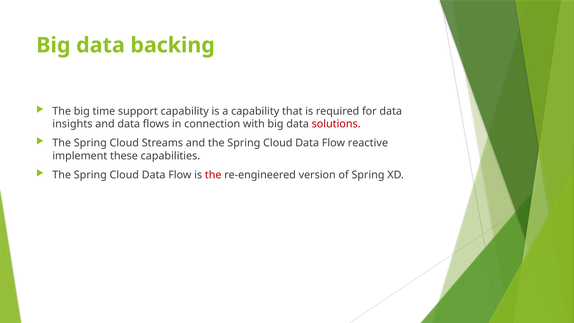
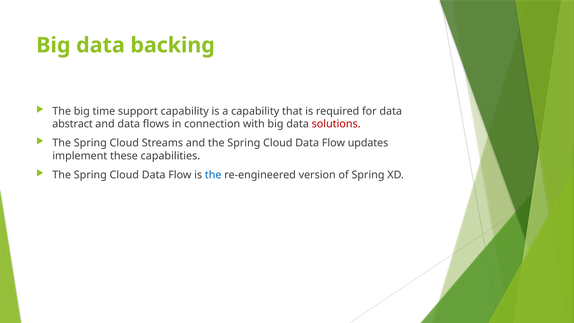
insights: insights -> abstract
reactive: reactive -> updates
the at (213, 175) colour: red -> blue
